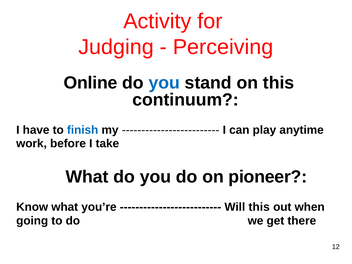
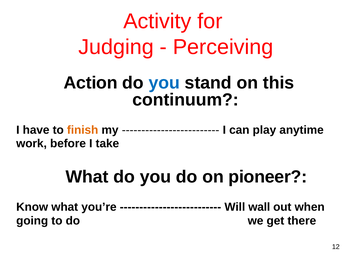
Online: Online -> Action
finish colour: blue -> orange
Will this: this -> wall
